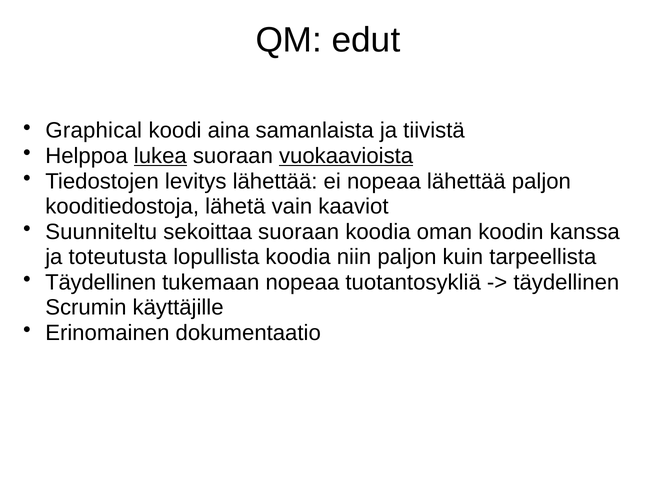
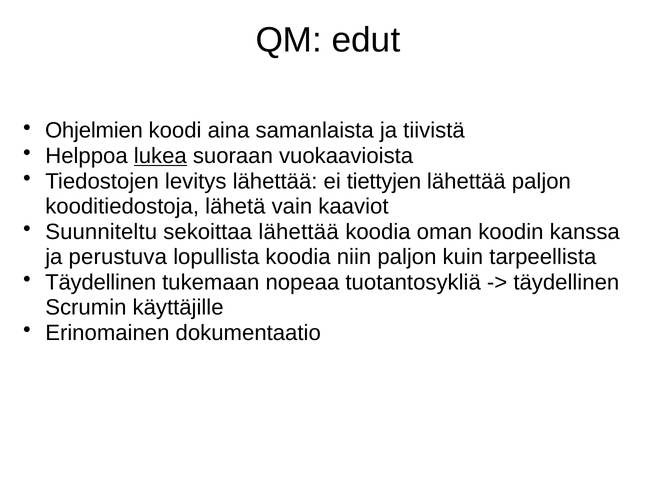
Graphical: Graphical -> Ohjelmien
vuokaavioista underline: present -> none
ei nopeaa: nopeaa -> tiettyjen
sekoittaa suoraan: suoraan -> lähettää
toteutusta: toteutusta -> perustuva
